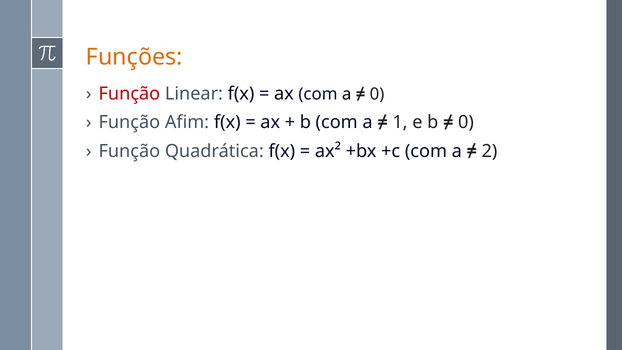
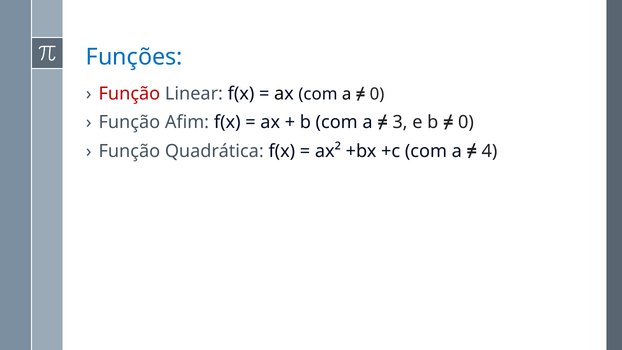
Funções colour: orange -> blue
1: 1 -> 3
2: 2 -> 4
